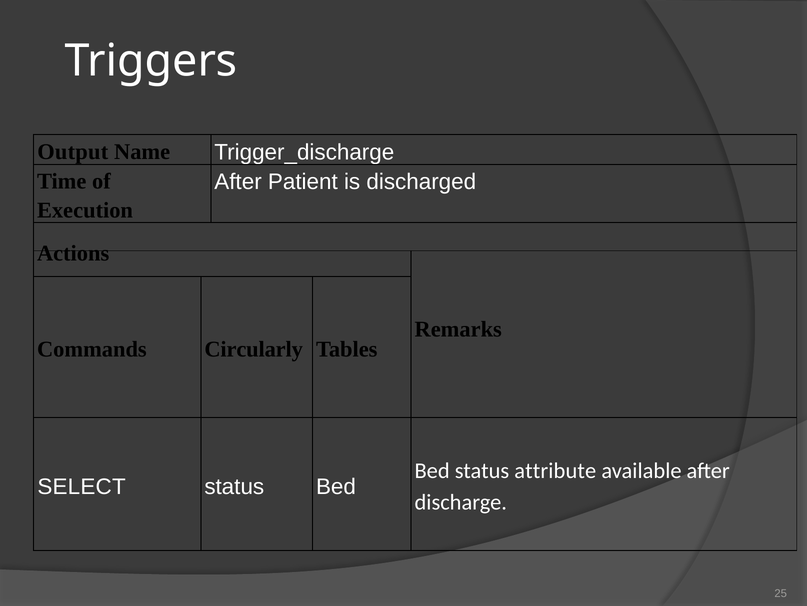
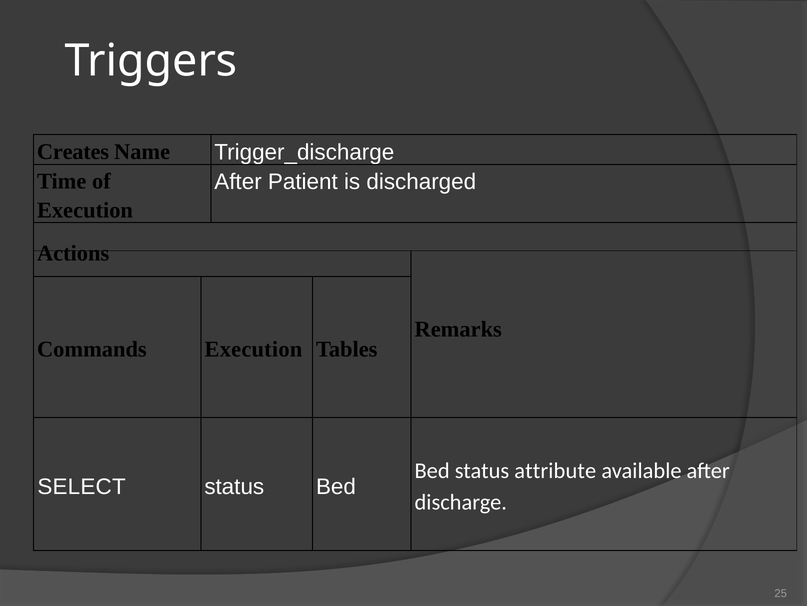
Output: Output -> Creates
Commands Circularly: Circularly -> Execution
